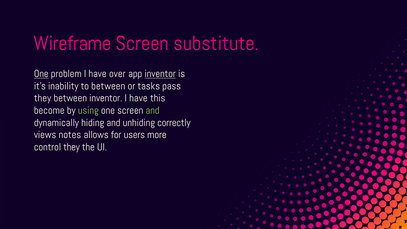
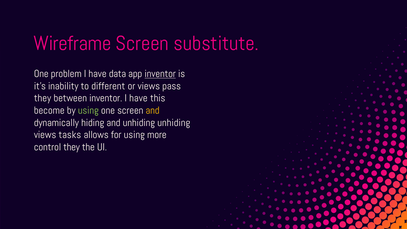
One at (41, 74) underline: present -> none
over: over -> data
to between: between -> different
or tasks: tasks -> views
and at (153, 110) colour: light green -> yellow
unhiding correctly: correctly -> unhiding
notes: notes -> tasks
for users: users -> using
